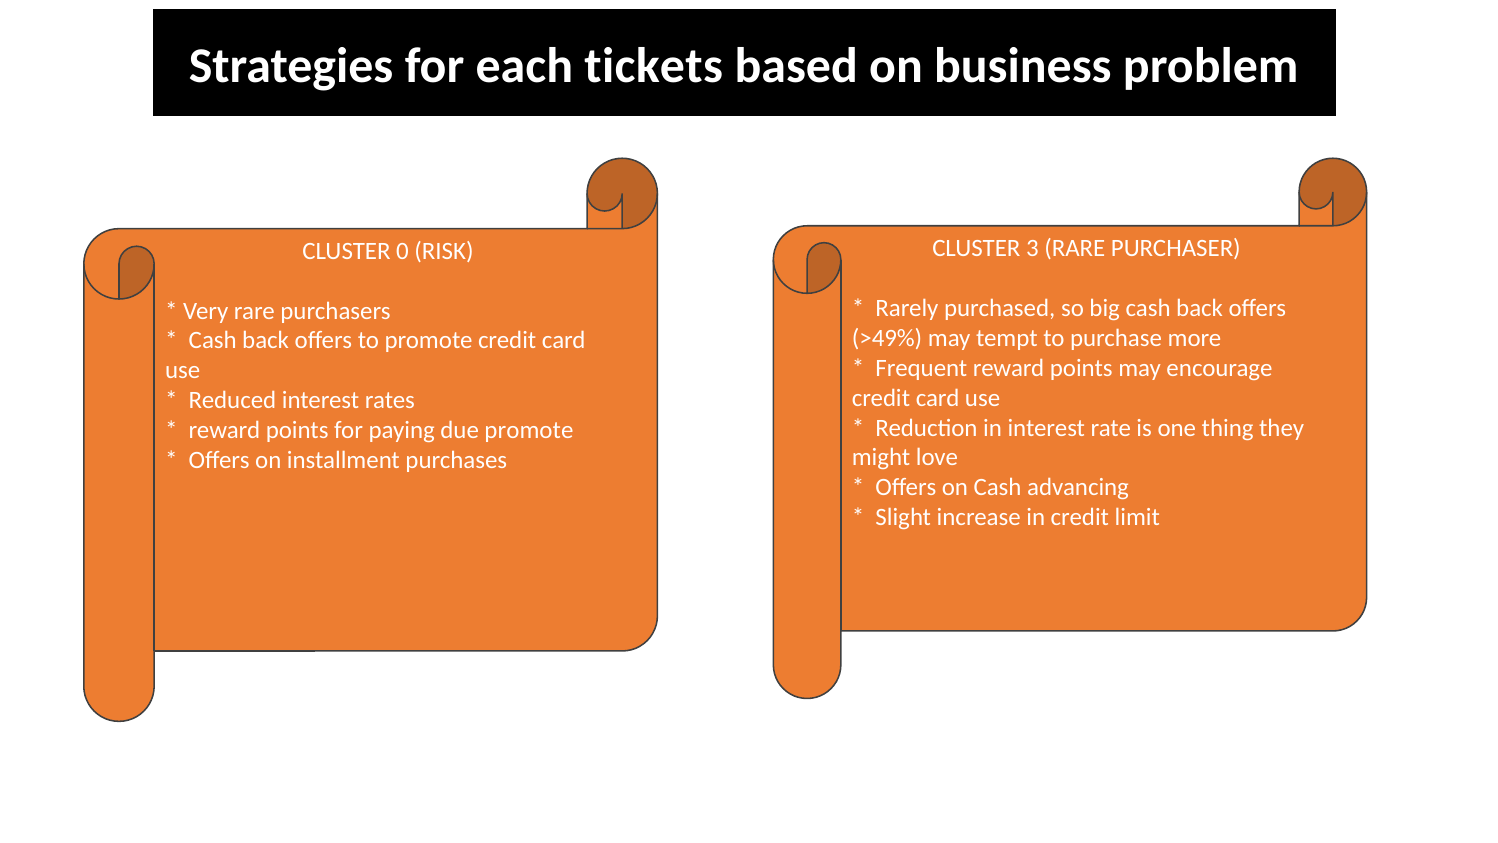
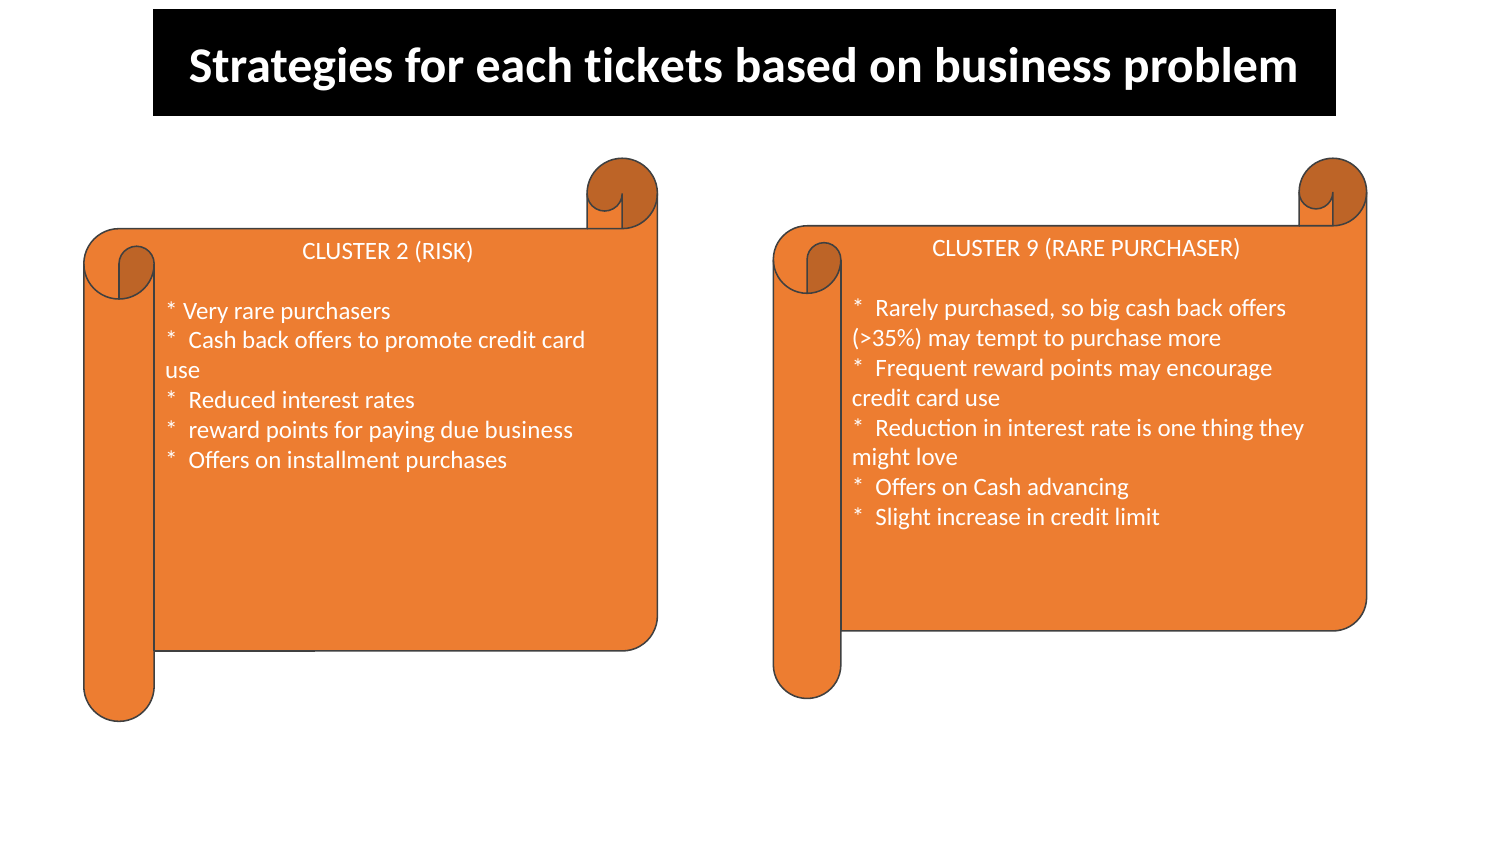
3: 3 -> 9
0: 0 -> 2
>49%: >49% -> >35%
due promote: promote -> business
